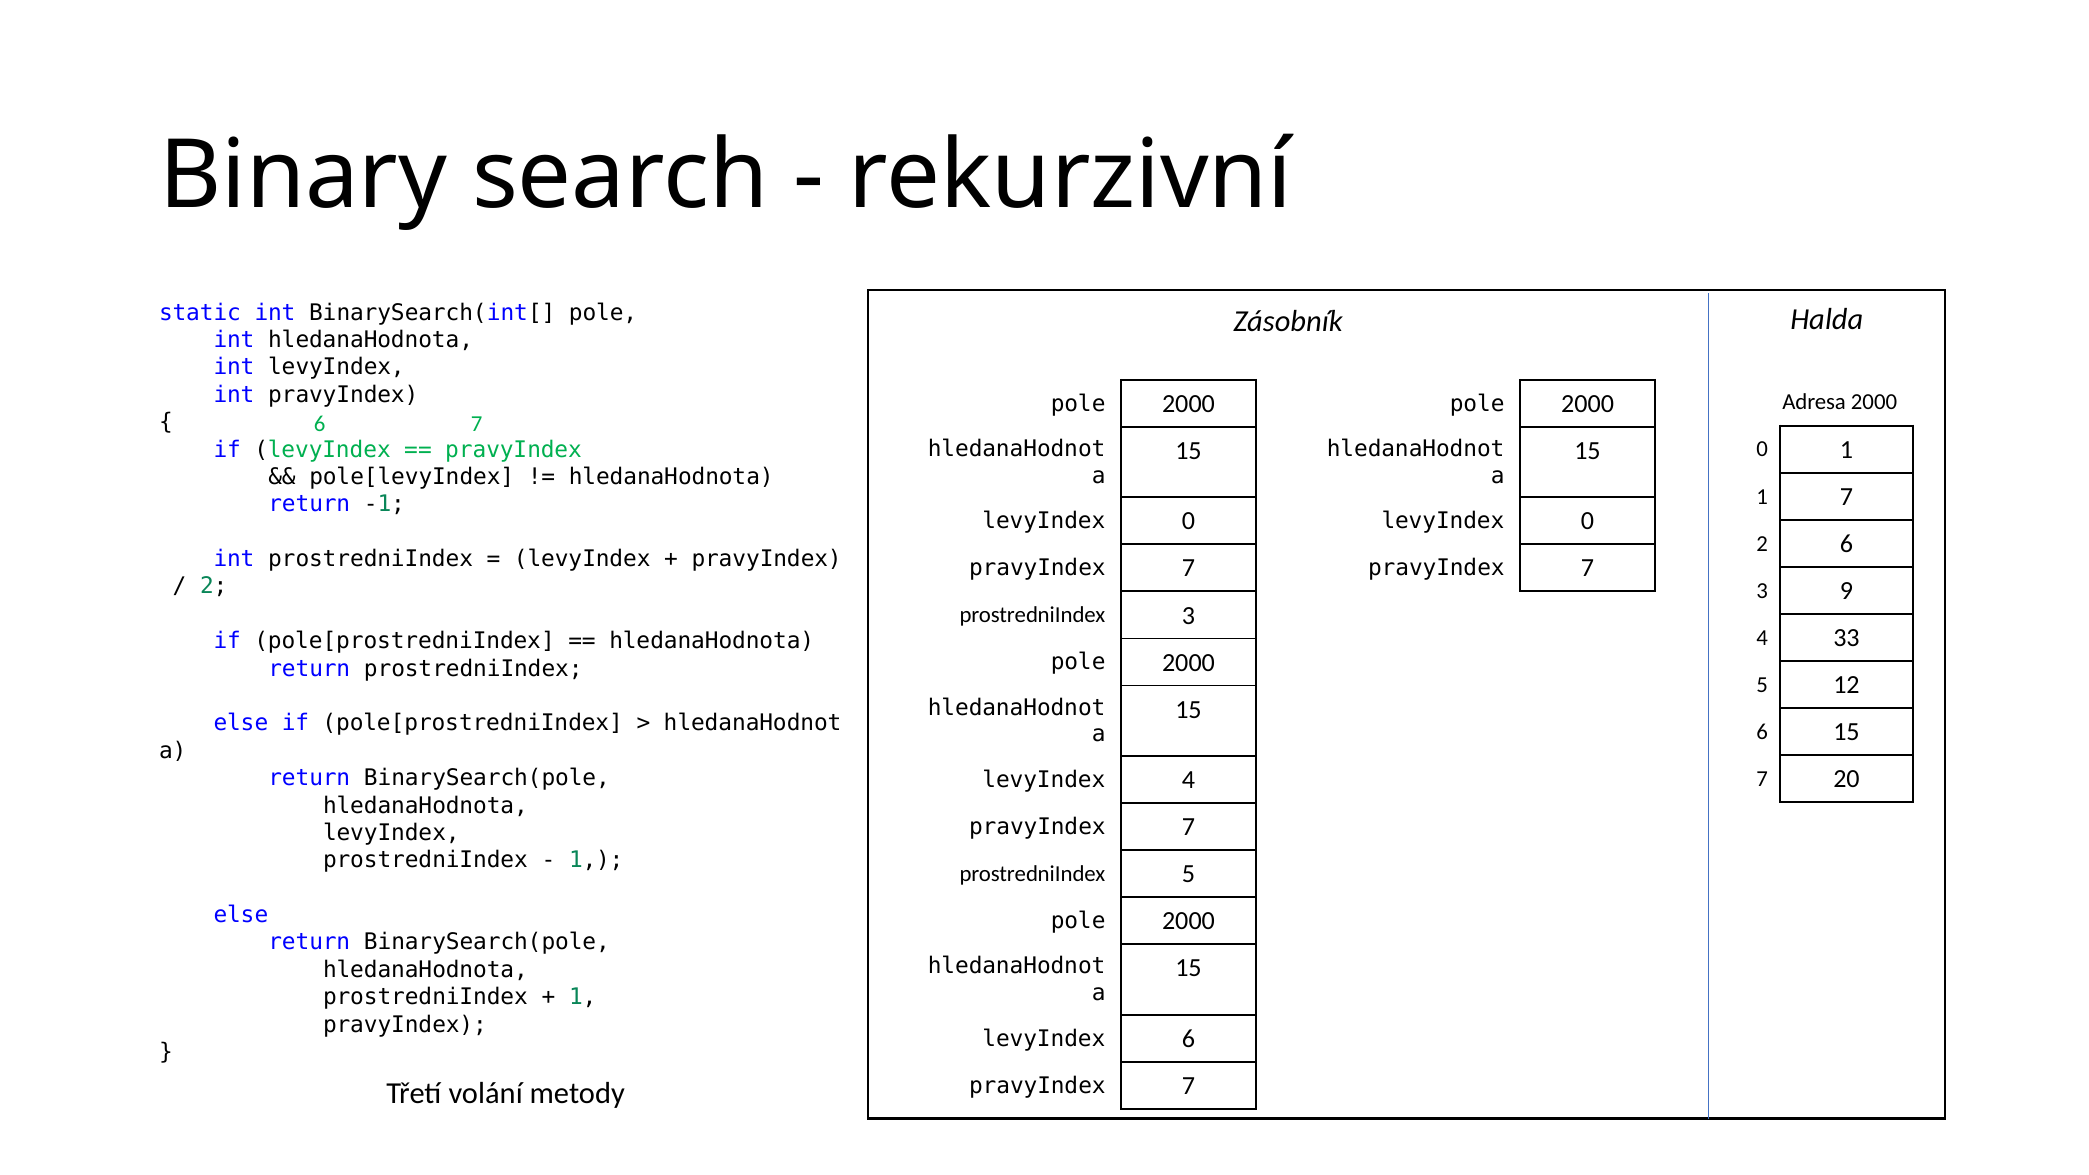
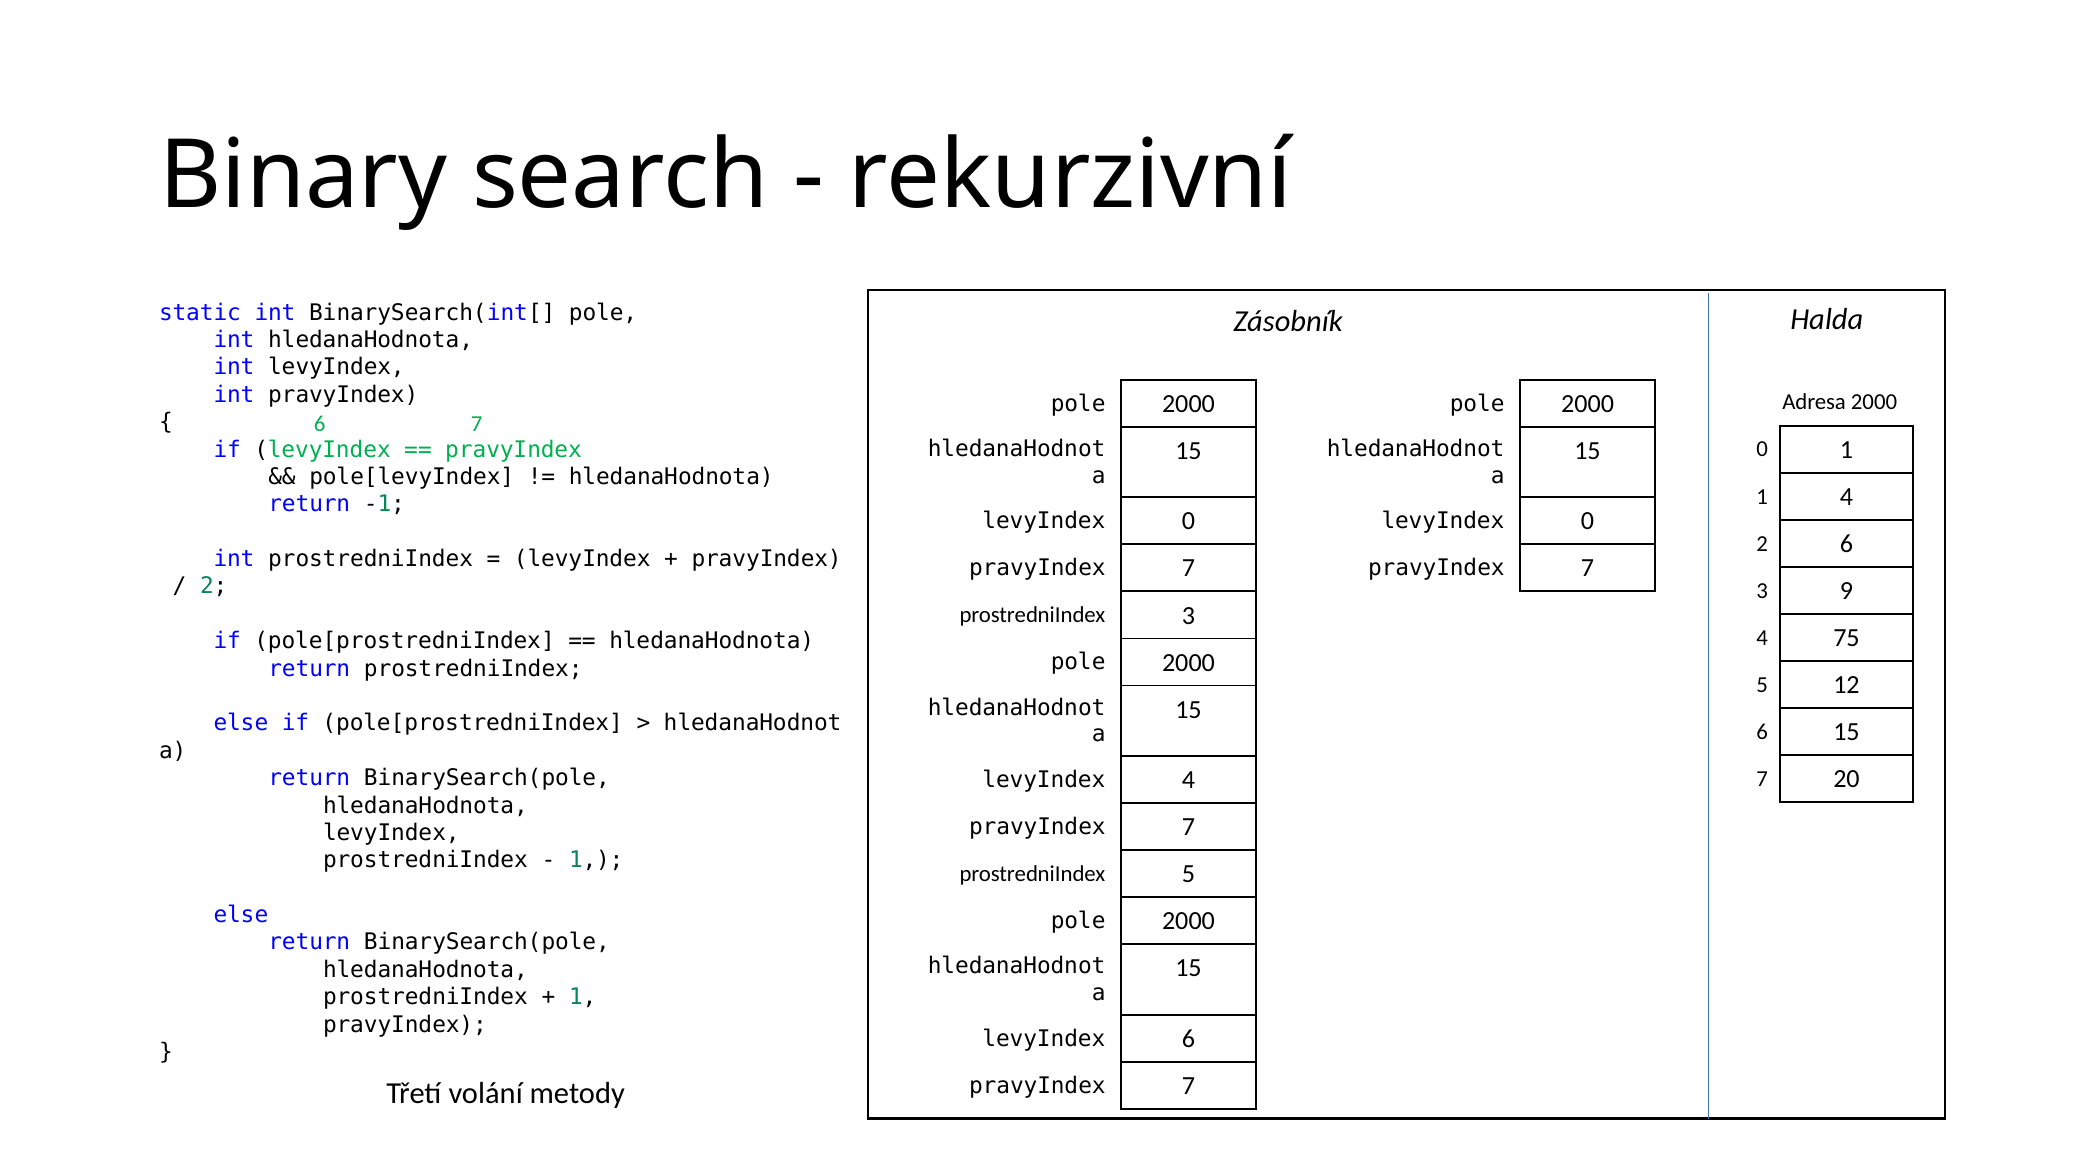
1 7: 7 -> 4
33: 33 -> 75
